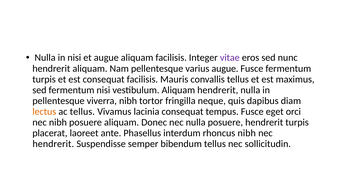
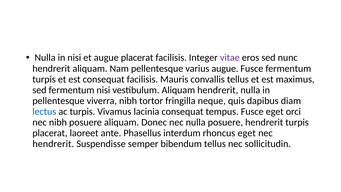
augue aliquam: aliquam -> placerat
lectus colour: orange -> blue
ac tellus: tellus -> turpis
rhoncus nibh: nibh -> eget
